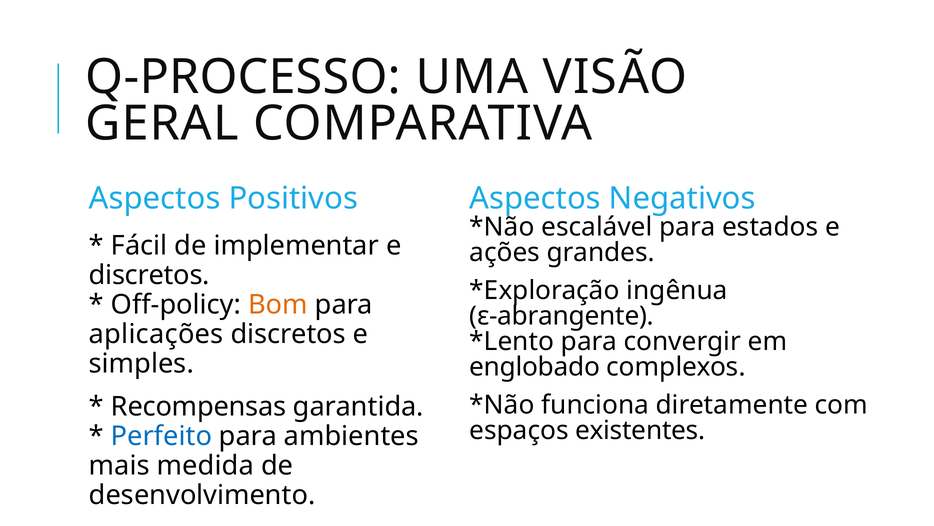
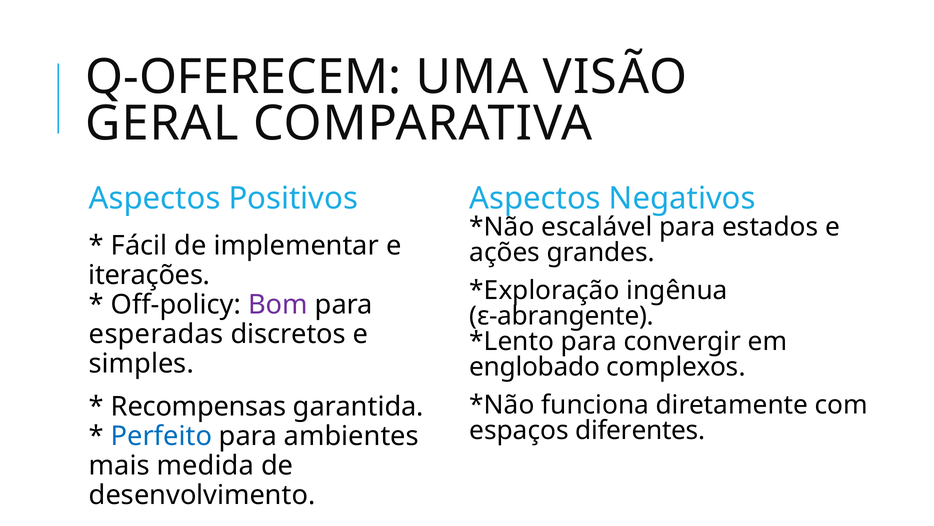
Q-PROCESSO: Q-PROCESSO -> Q-OFERECEM
discretos at (149, 275): discretos -> iterações
Bom colour: orange -> purple
aplicações: aplicações -> esperadas
existentes: existentes -> diferentes
